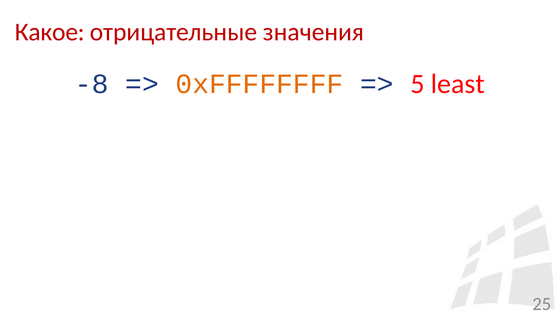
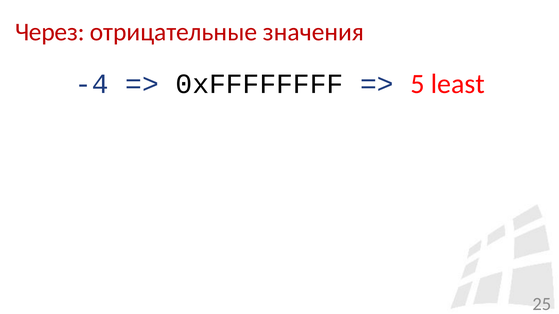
Какое: Какое -> Через
-8: -8 -> -4
0xFFFFFFFF colour: orange -> black
